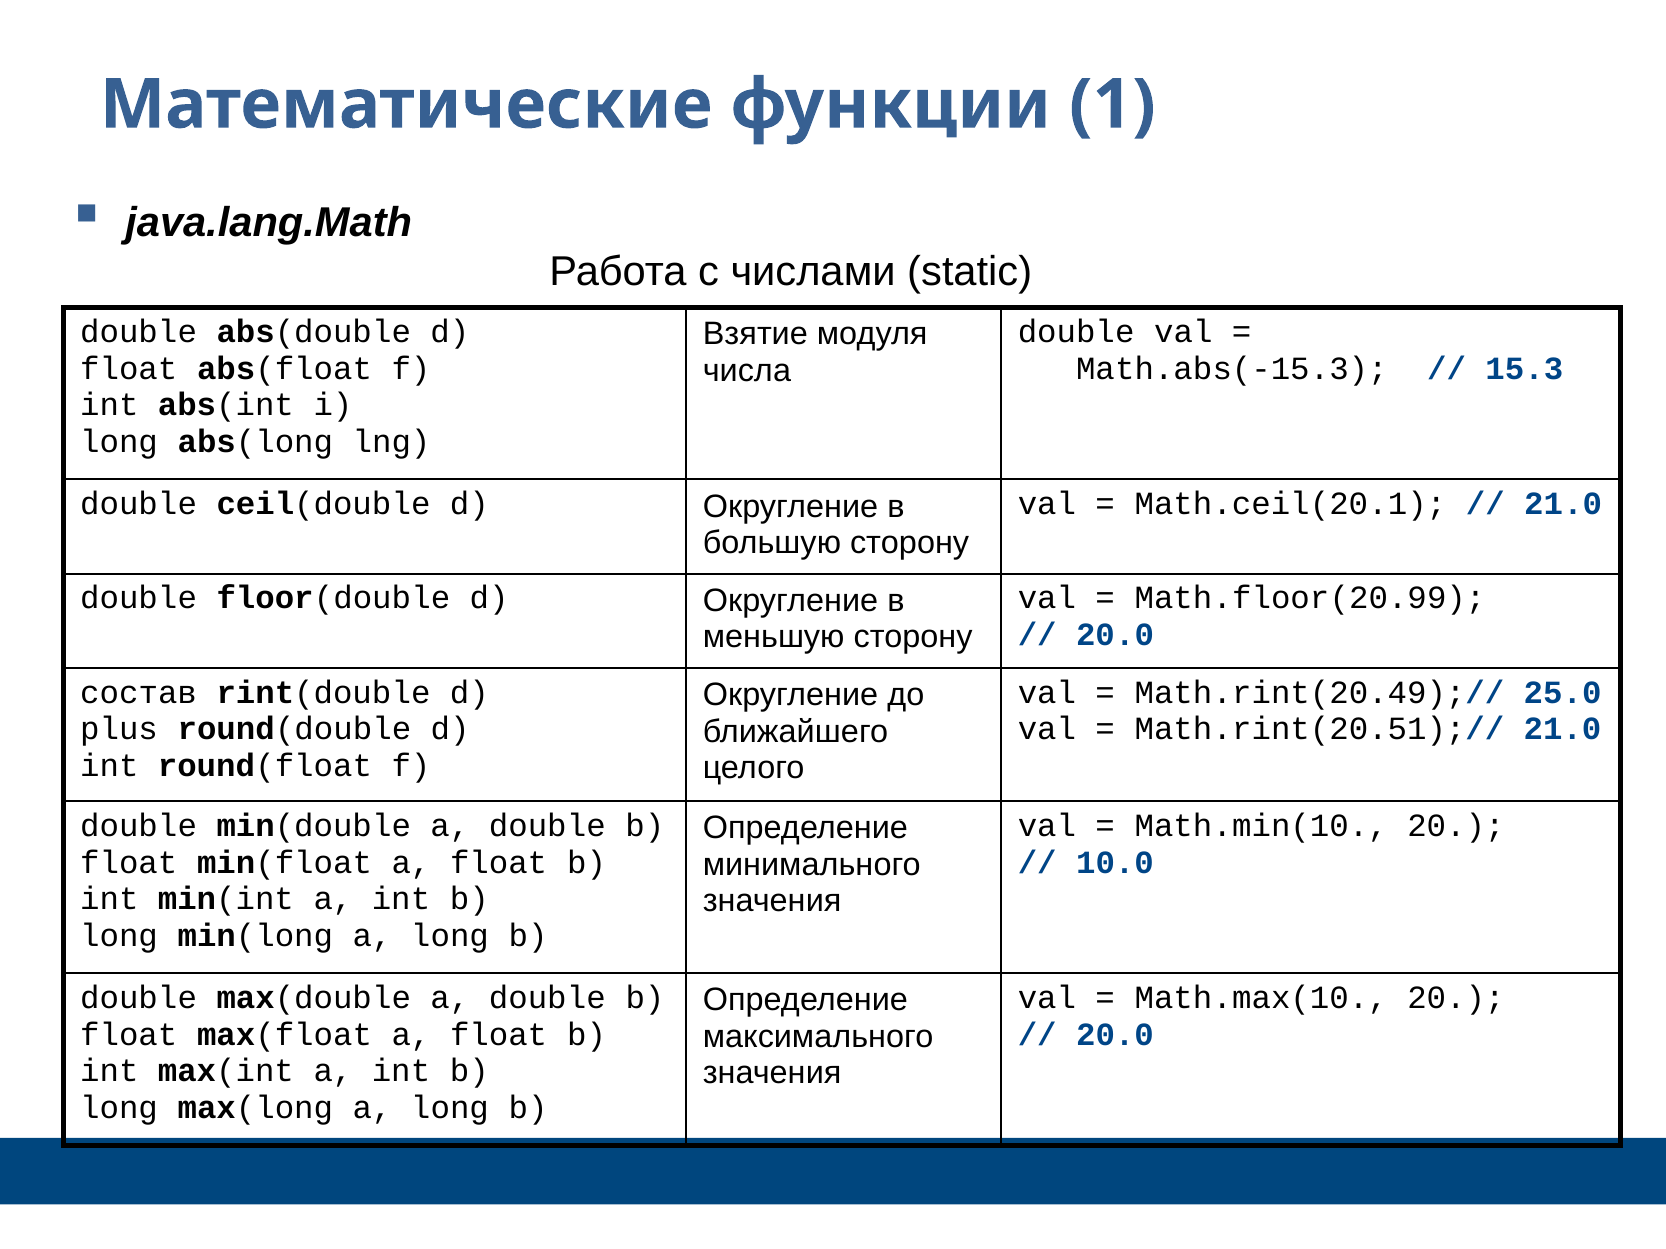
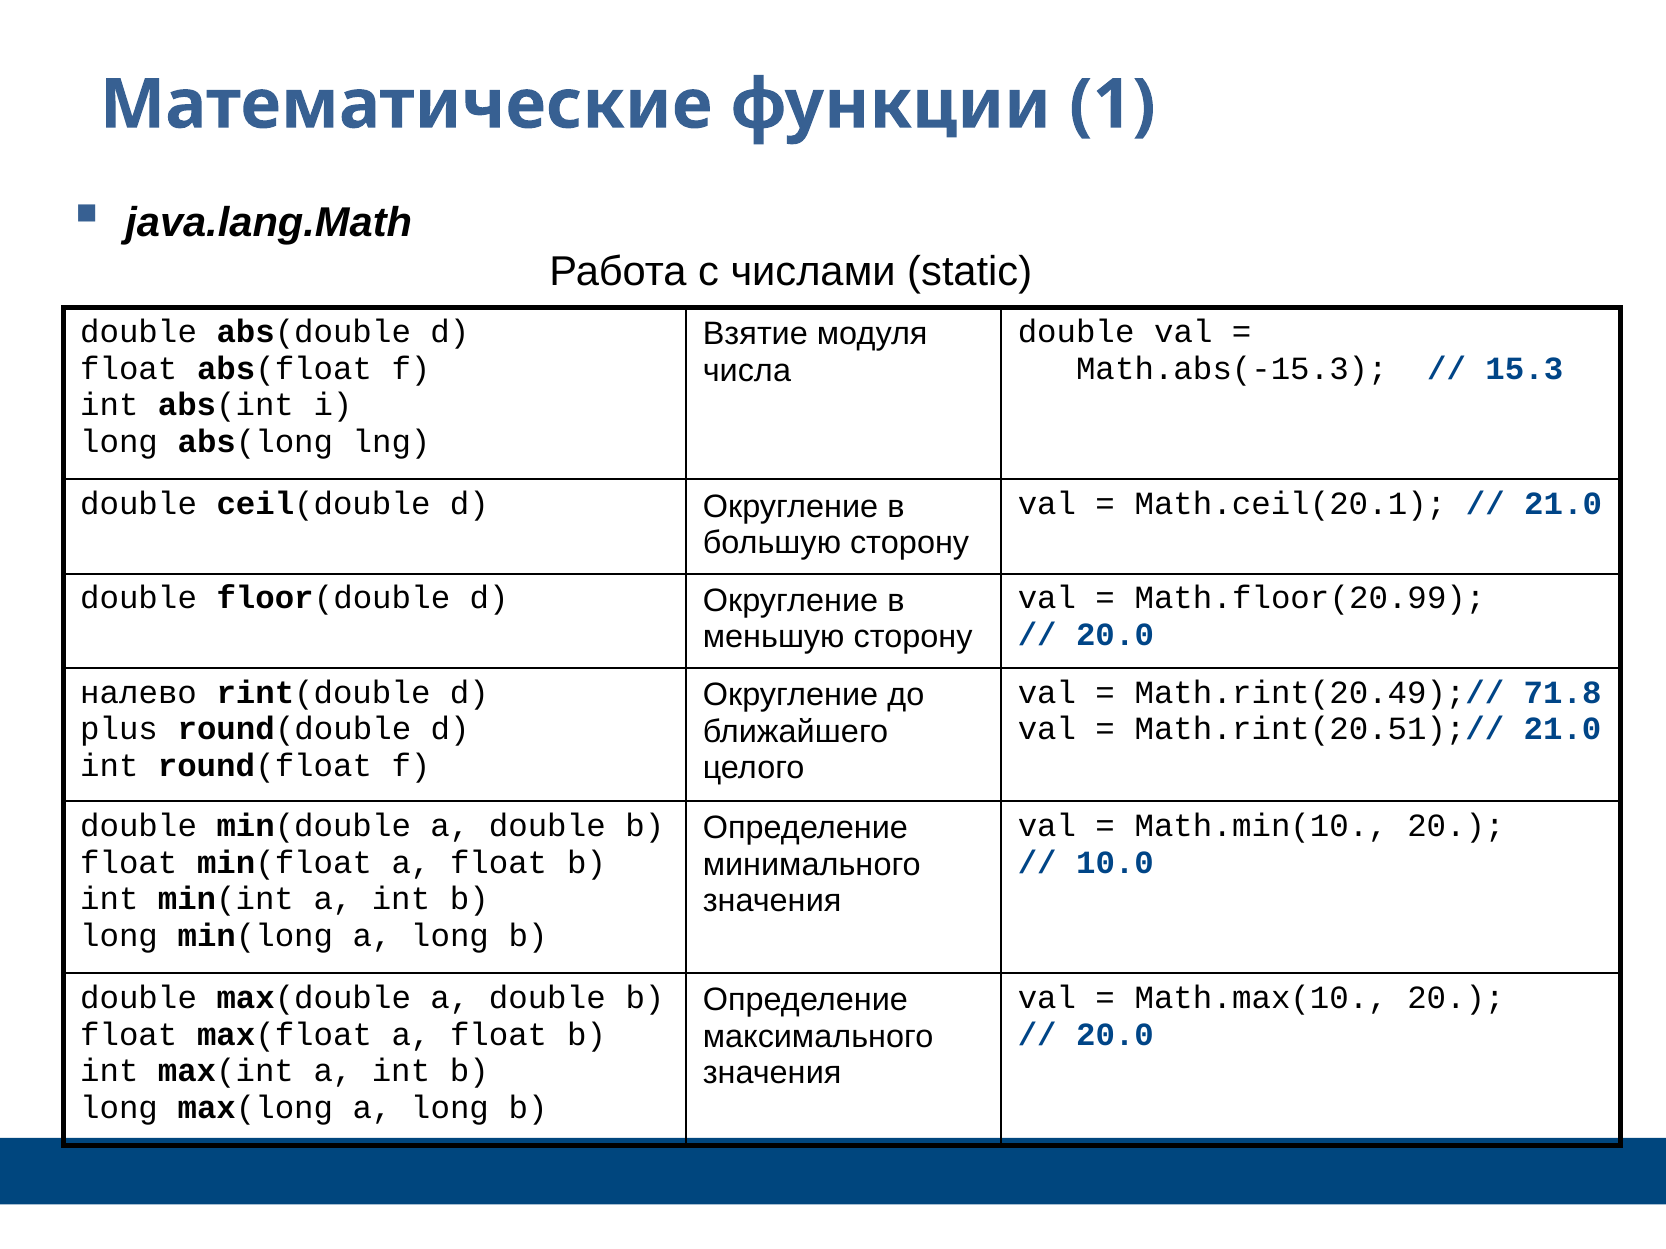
состав: состав -> налево
25.0: 25.0 -> 71.8
